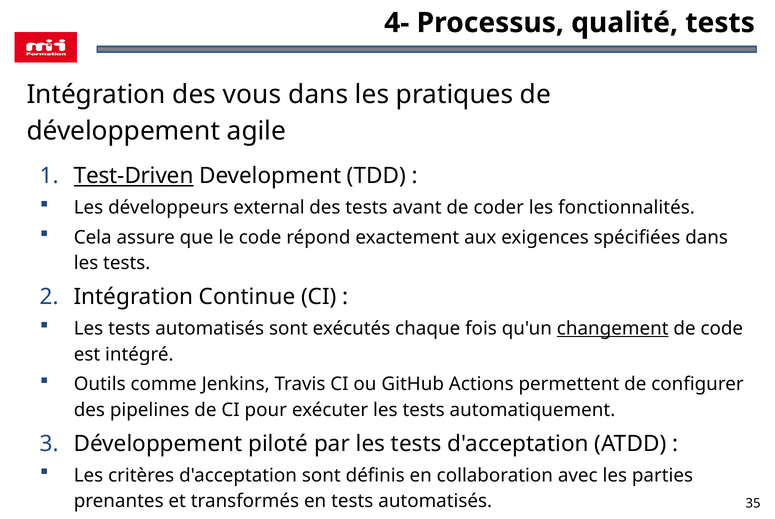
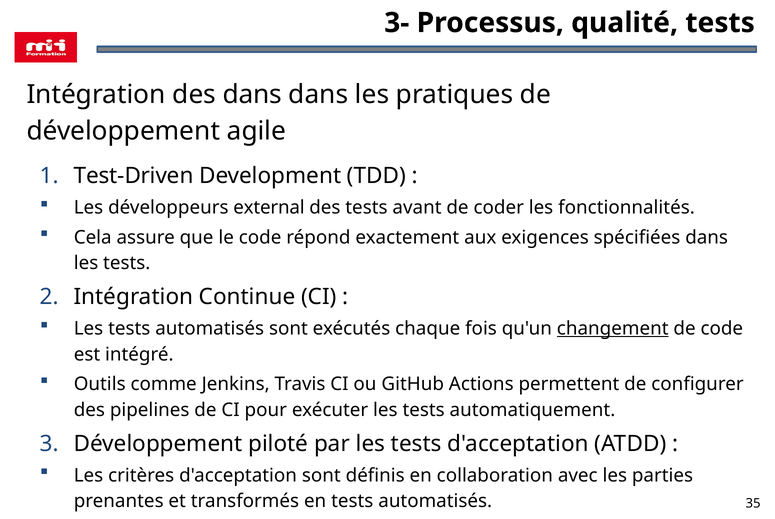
4-: 4- -> 3-
des vous: vous -> dans
Test-Driven underline: present -> none
